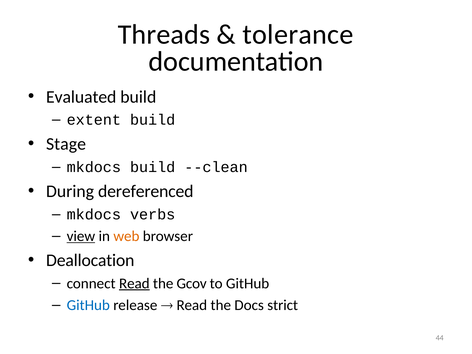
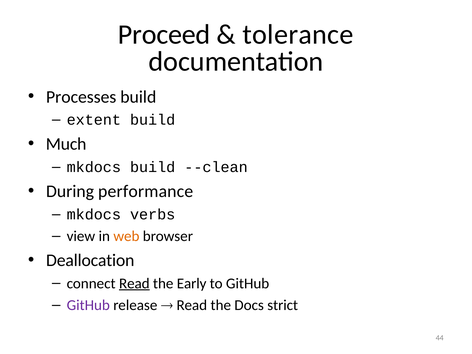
Threads: Threads -> Proceed
Evaluated: Evaluated -> Processes
Stage: Stage -> Much
dereferenced: dereferenced -> performance
view underline: present -> none
Gcov: Gcov -> Early
GitHub at (88, 305) colour: blue -> purple
